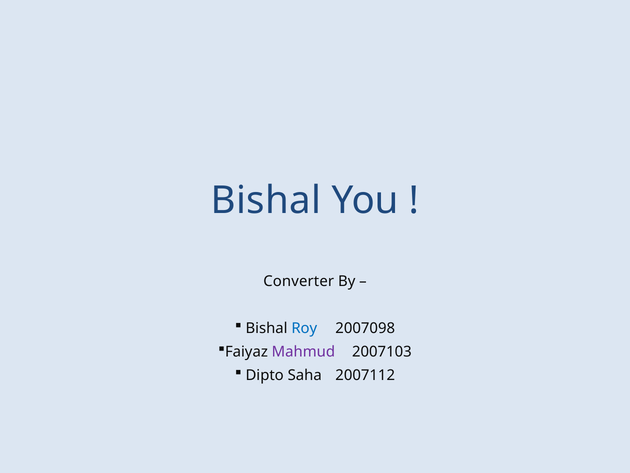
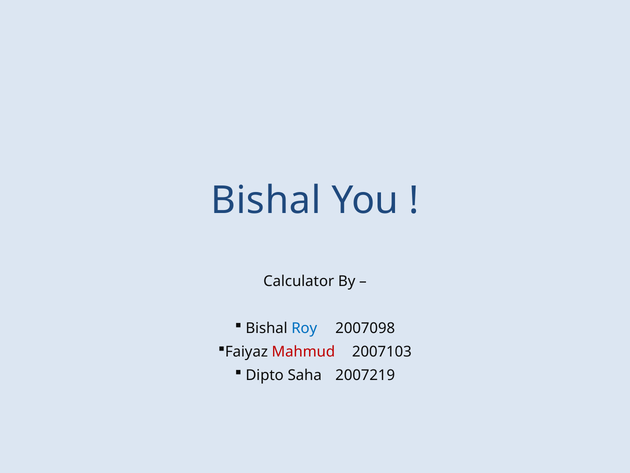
Converter: Converter -> Calculator
Mahmud colour: purple -> red
2007112: 2007112 -> 2007219
